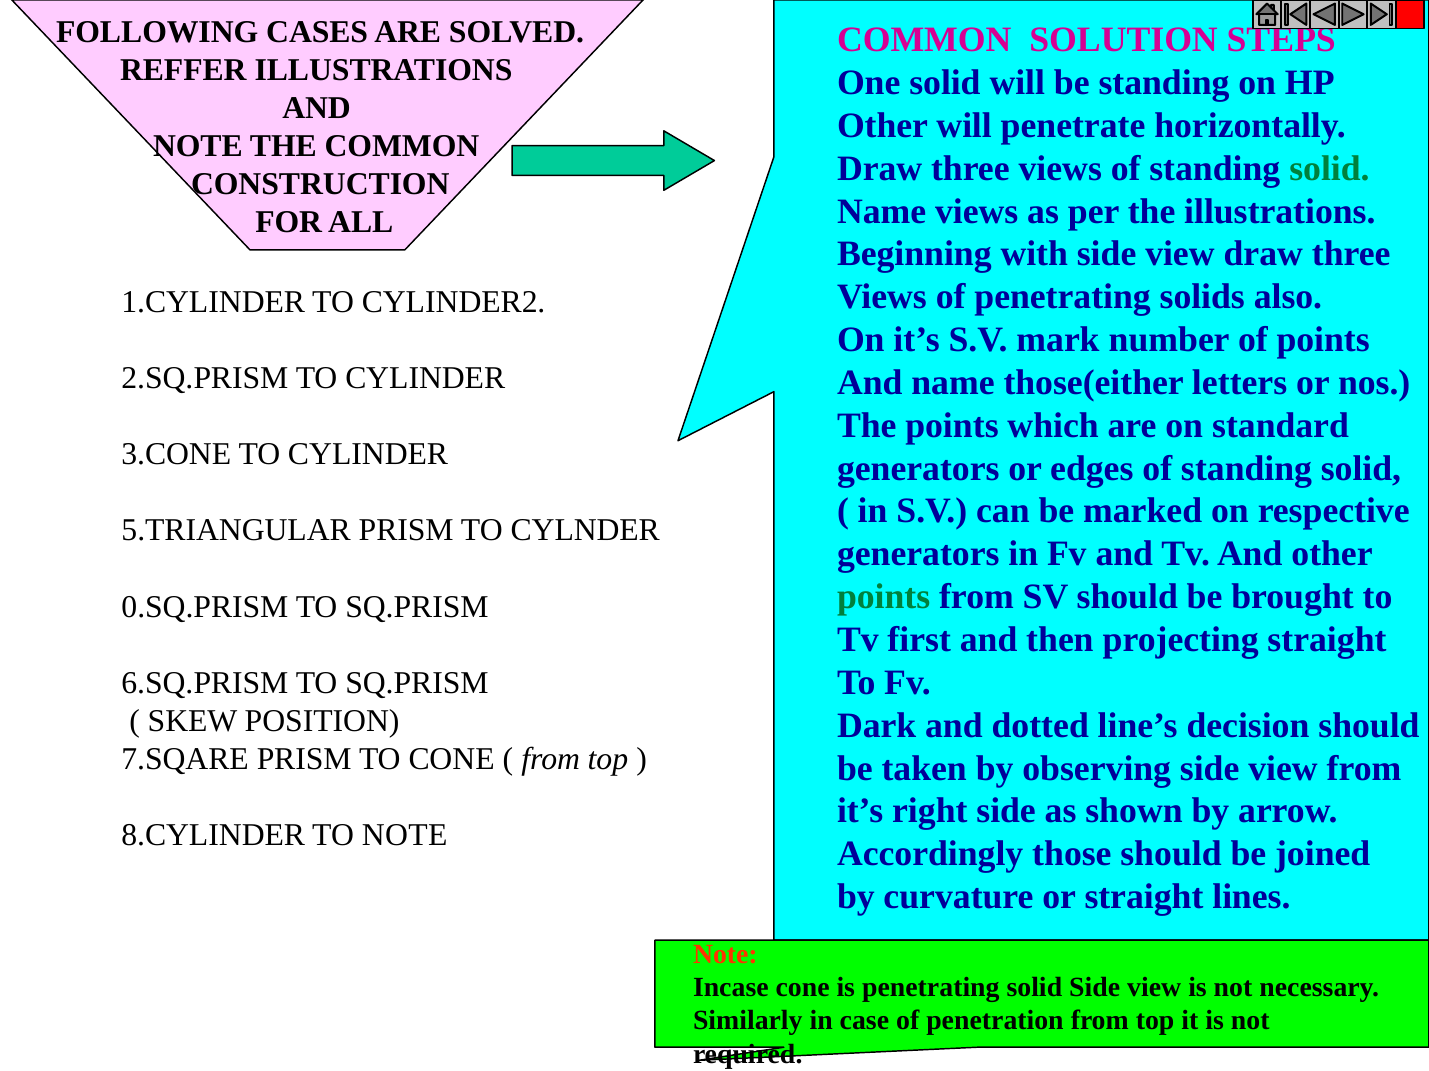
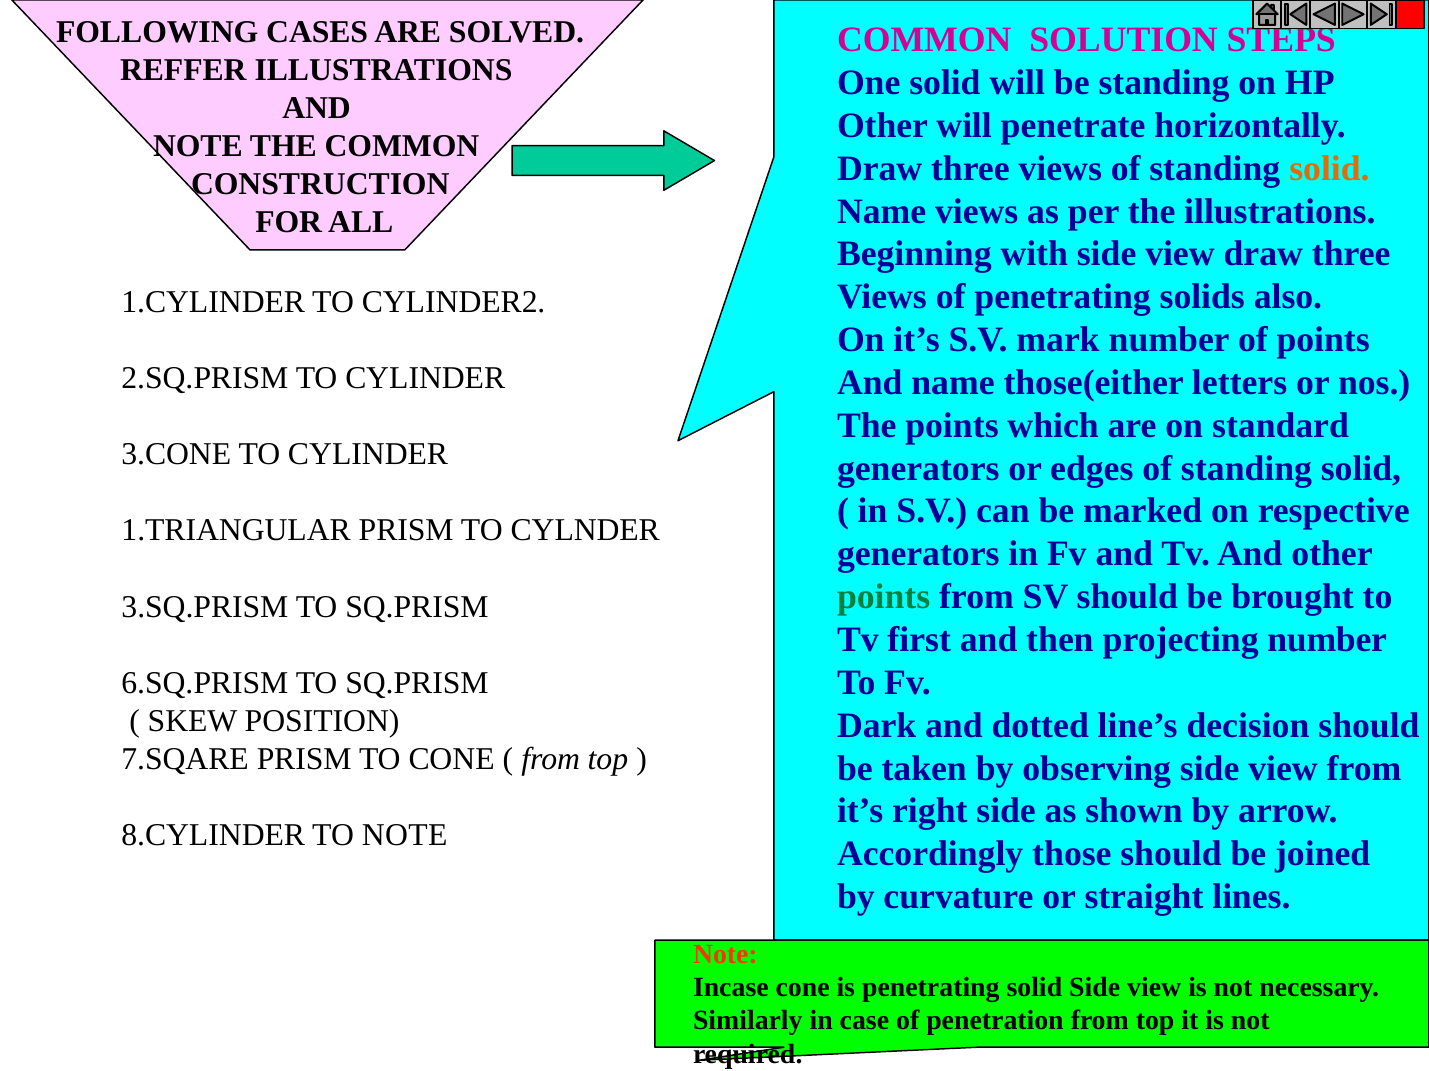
solid at (1329, 169) colour: green -> orange
5.TRIANGULAR: 5.TRIANGULAR -> 1.TRIANGULAR
0.SQ.PRISM: 0.SQ.PRISM -> 3.SQ.PRISM
projecting straight: straight -> number
